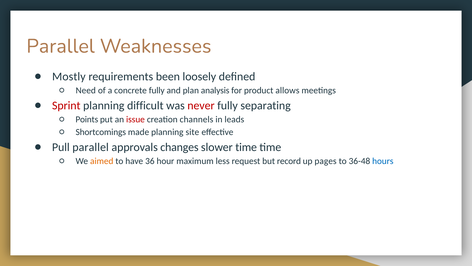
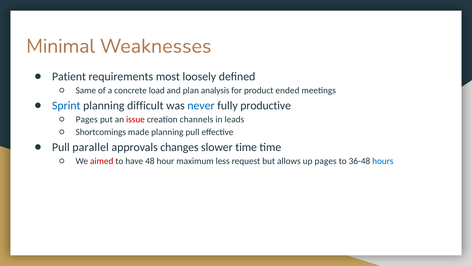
Parallel at (61, 46): Parallel -> Minimal
Mostly: Mostly -> Patient
been: been -> most
Need: Need -> Same
concrete fully: fully -> load
allows: allows -> ended
Sprint colour: red -> blue
never colour: red -> blue
separating: separating -> productive
Points at (87, 119): Points -> Pages
planning site: site -> pull
aimed colour: orange -> red
36: 36 -> 48
record: record -> allows
